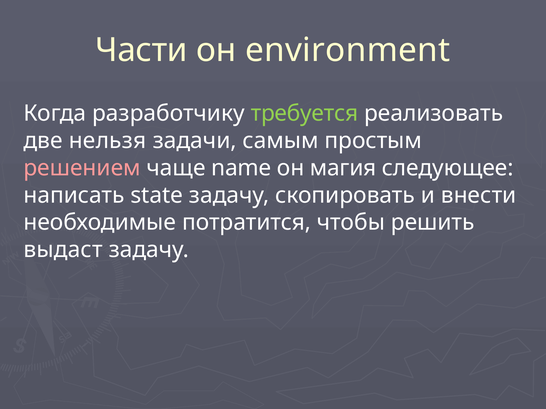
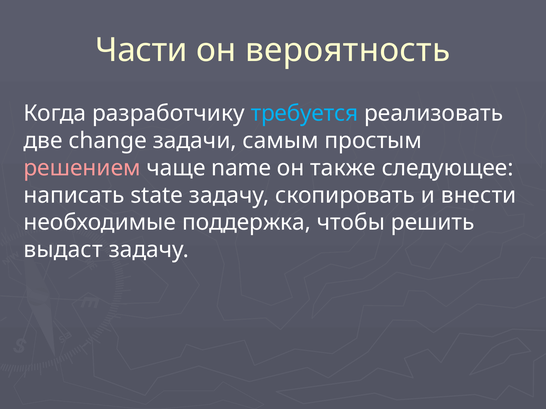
environment: environment -> вероятность
требуется colour: light green -> light blue
нельзя: нельзя -> change
магия: магия -> также
потратится: потратится -> поддержка
